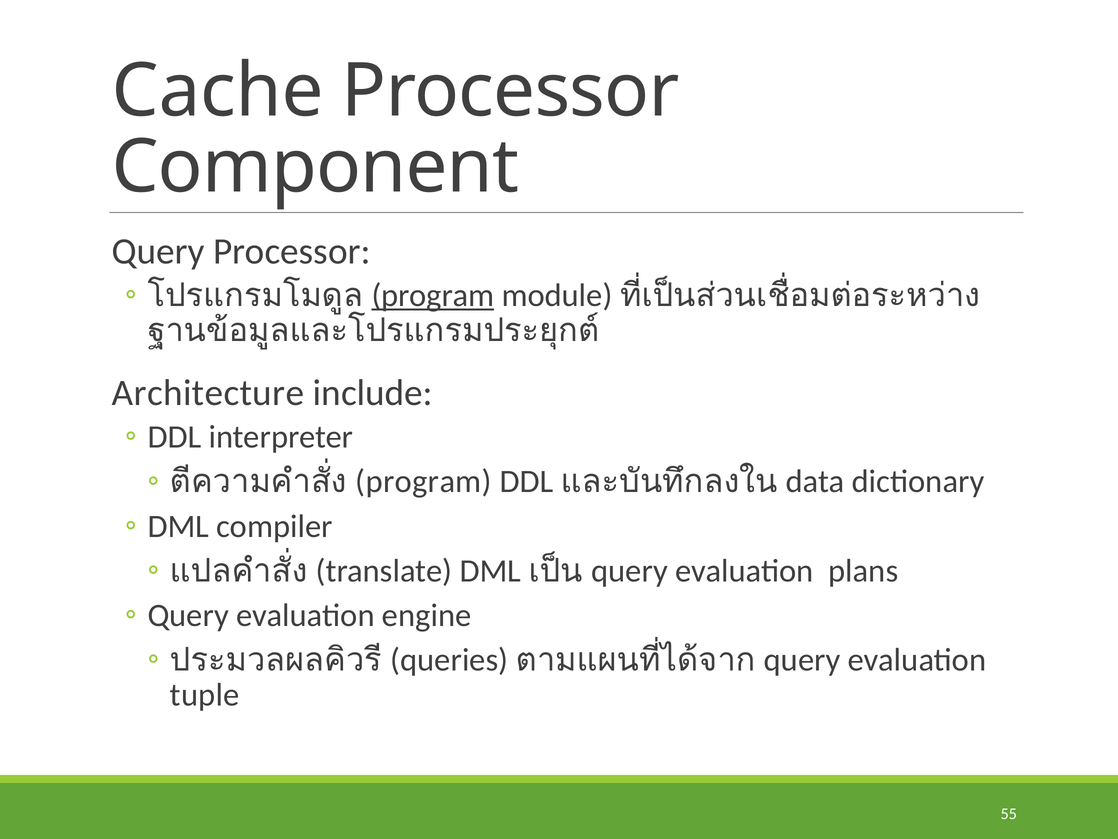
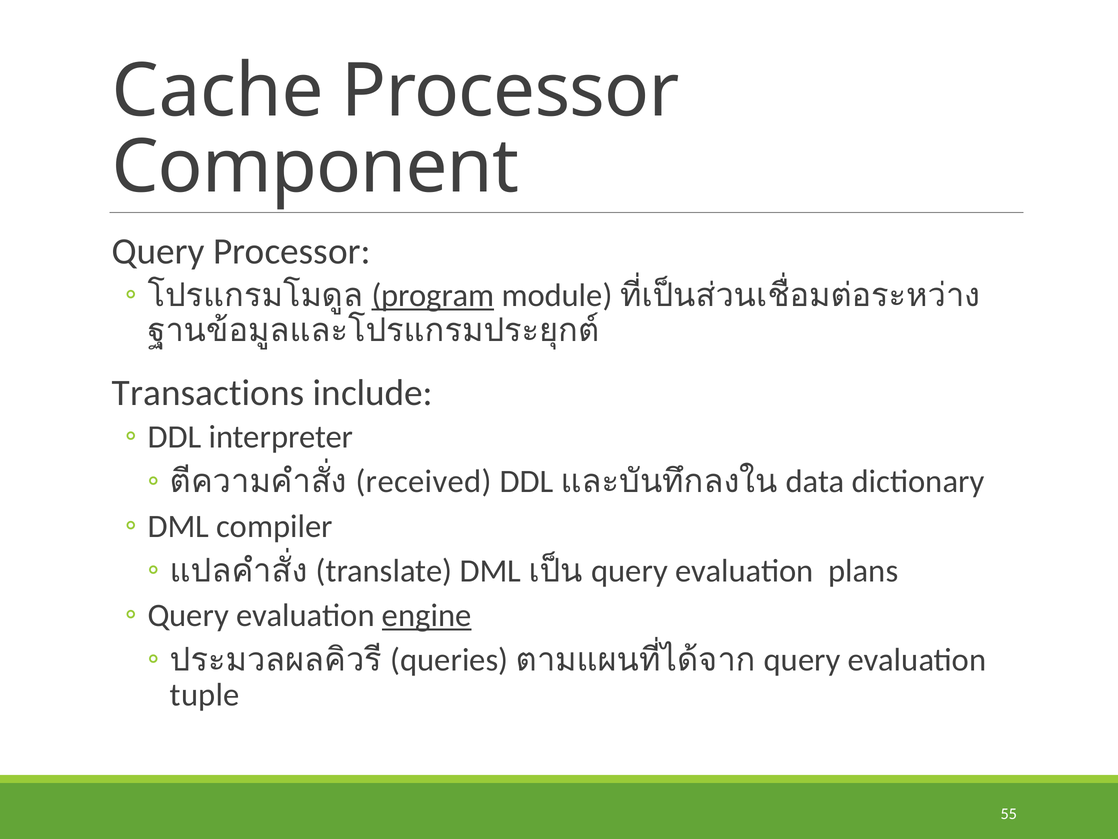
Architecture: Architecture -> Transactions
program at (424, 481): program -> received
engine underline: none -> present
